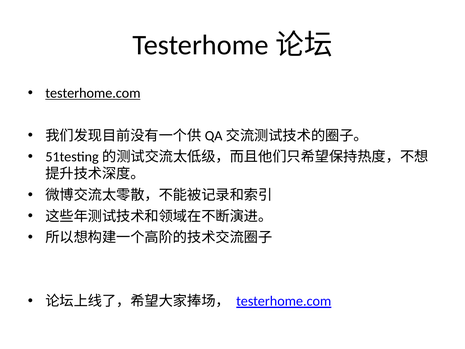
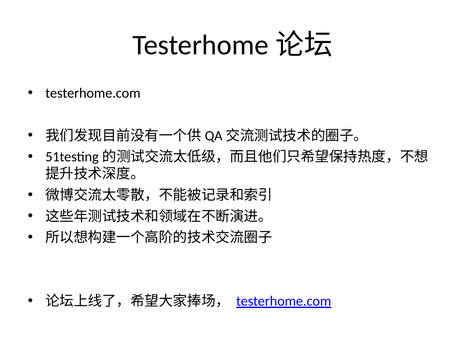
testerhome.com at (93, 93) underline: present -> none
